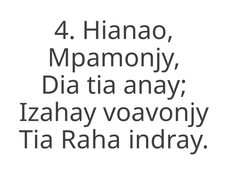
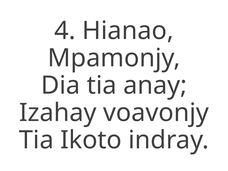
Raha: Raha -> Ikoto
